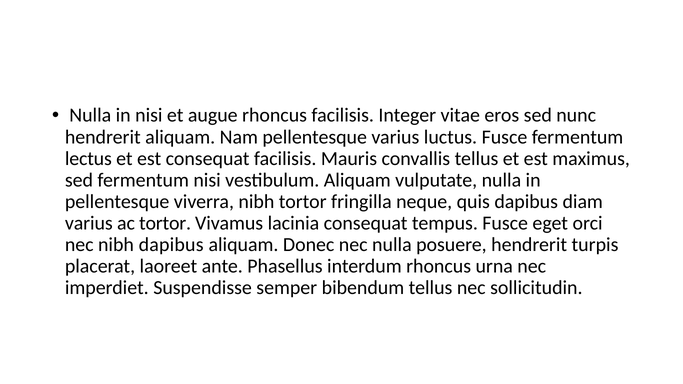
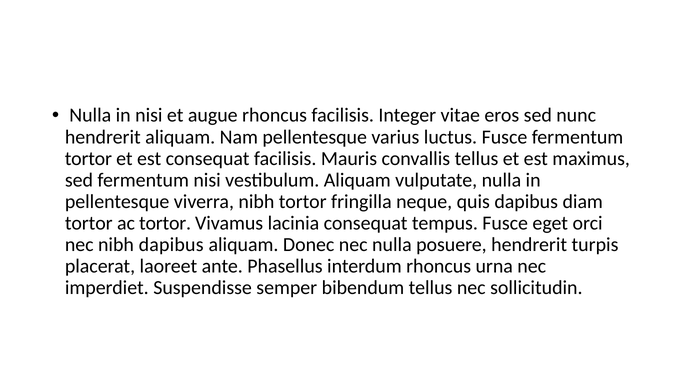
lectus at (88, 159): lectus -> tortor
varius at (89, 223): varius -> tortor
